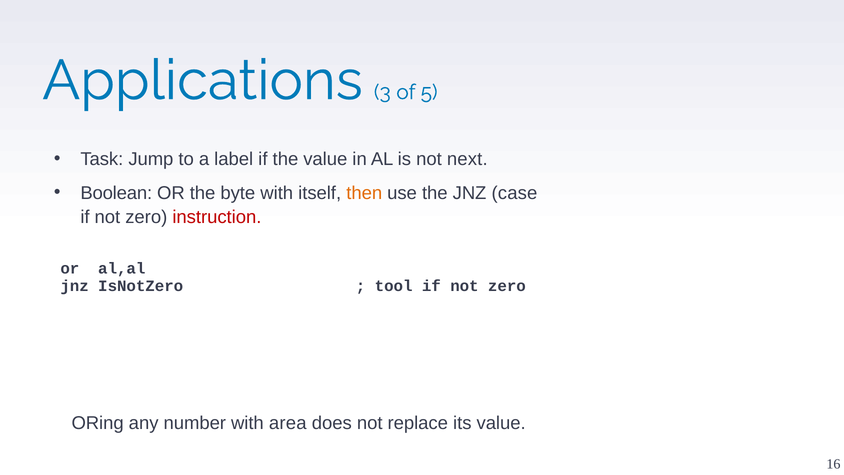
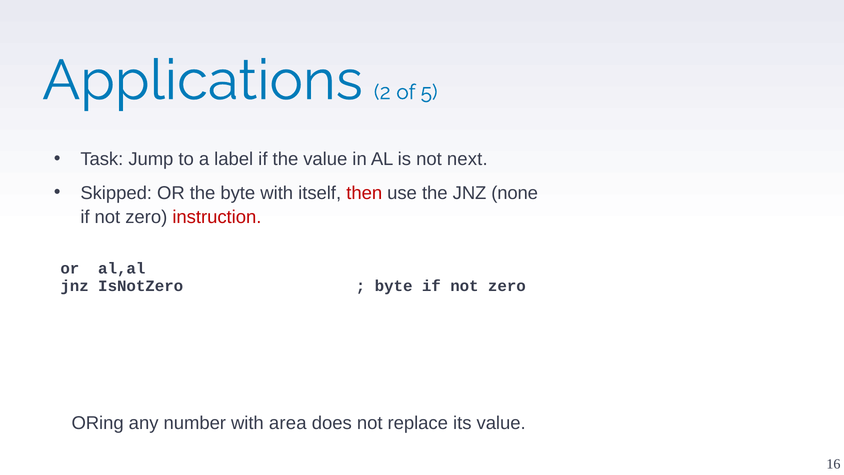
3: 3 -> 2
Boolean: Boolean -> Skipped
then colour: orange -> red
case: case -> none
tool at (394, 286): tool -> byte
